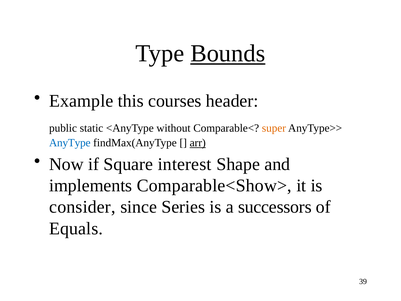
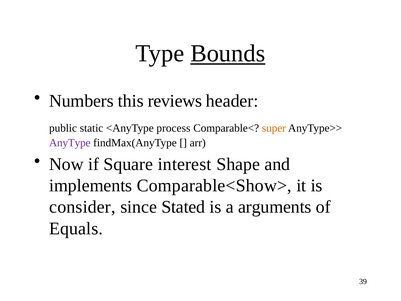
Example: Example -> Numbers
courses: courses -> reviews
without: without -> process
AnyType colour: blue -> purple
arr underline: present -> none
Series: Series -> Stated
successors: successors -> arguments
